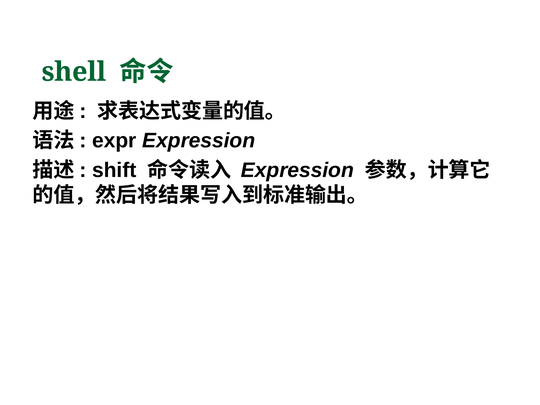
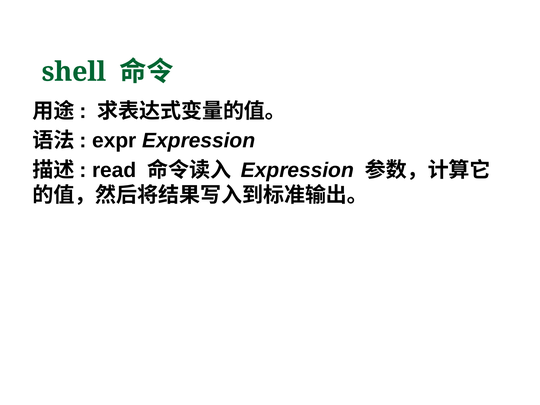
shift: shift -> read
